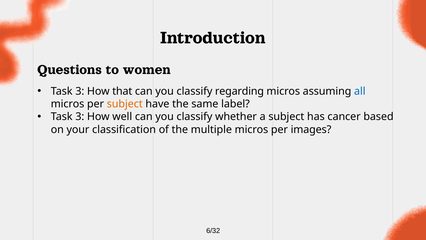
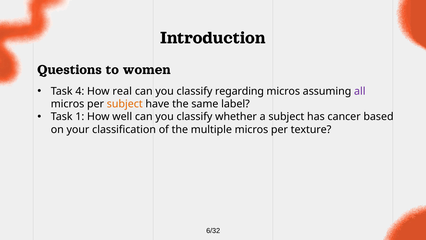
3 at (80, 91): 3 -> 4
that: that -> real
all colour: blue -> purple
3 at (80, 117): 3 -> 1
images: images -> texture
